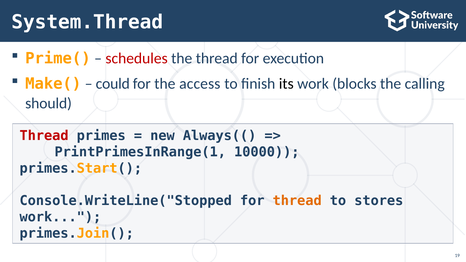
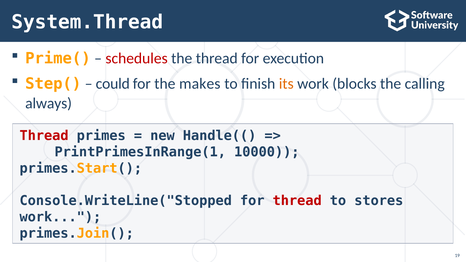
Make(: Make( -> Step(
access: access -> makes
its colour: black -> orange
should: should -> always
Always((: Always(( -> Handle((
thread at (297, 201) colour: orange -> red
